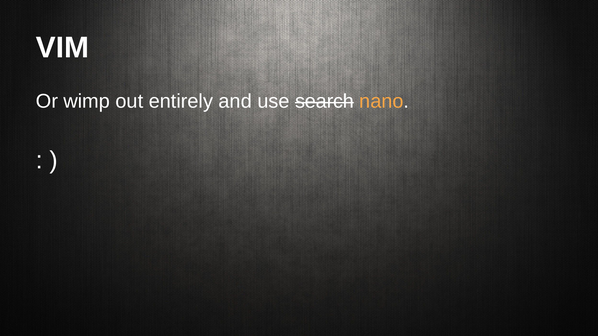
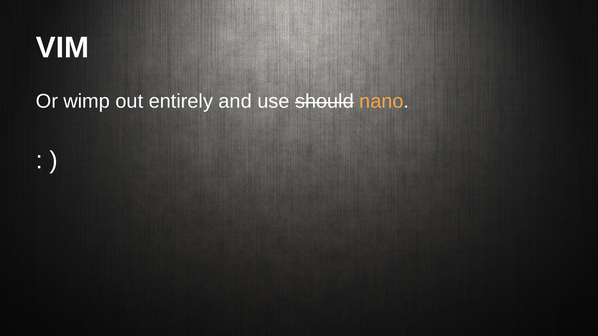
search: search -> should
